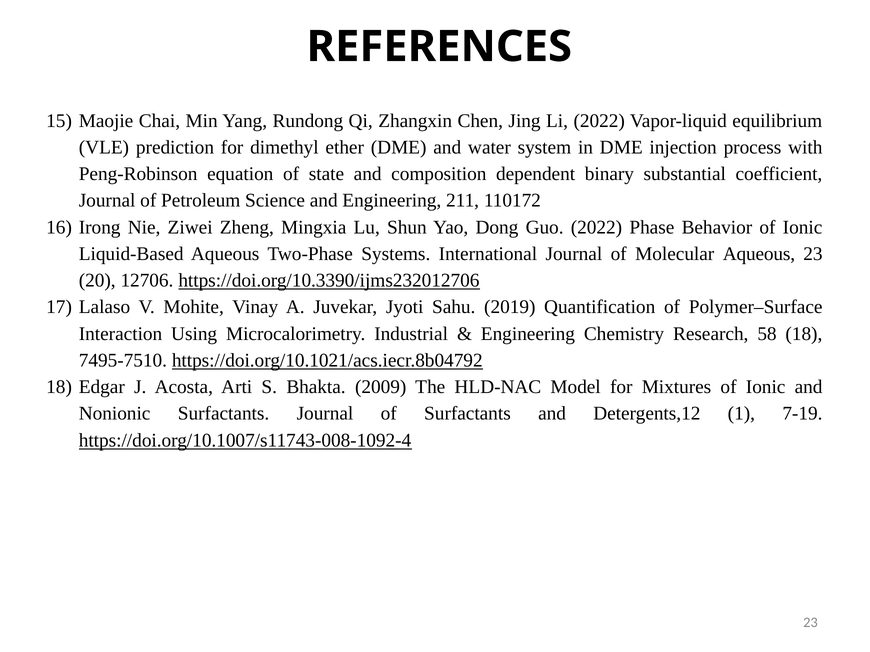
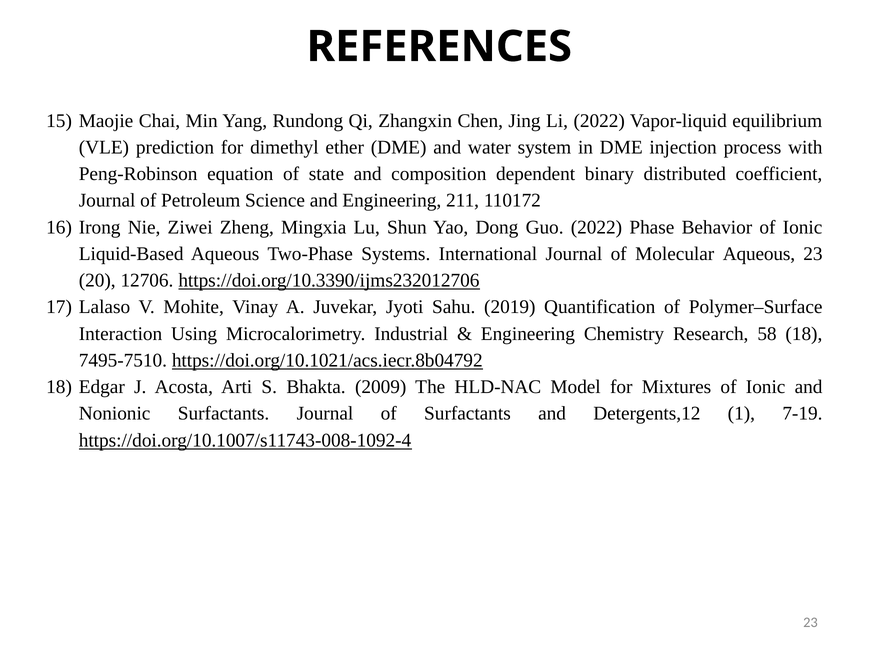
substantial: substantial -> distributed
